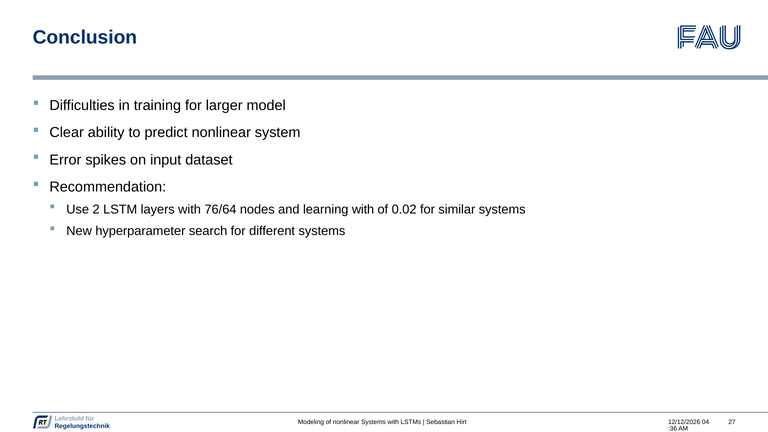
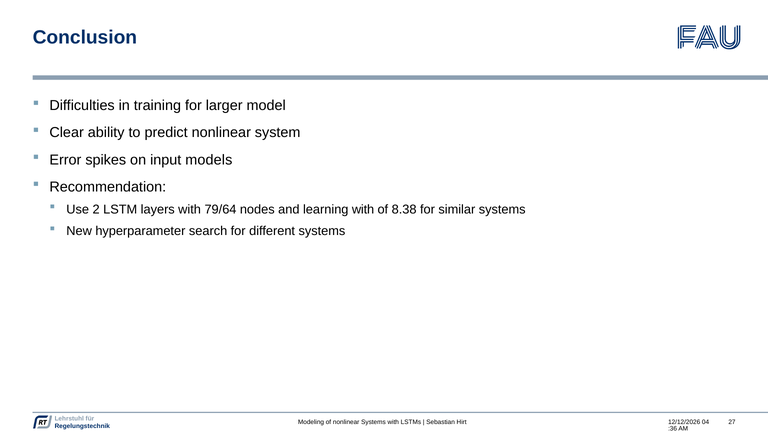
dataset: dataset -> models
76/64: 76/64 -> 79/64
0.02: 0.02 -> 8.38
